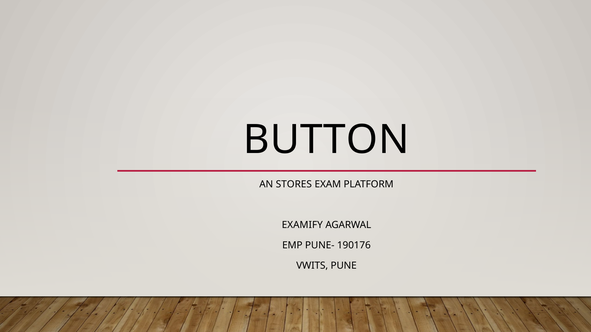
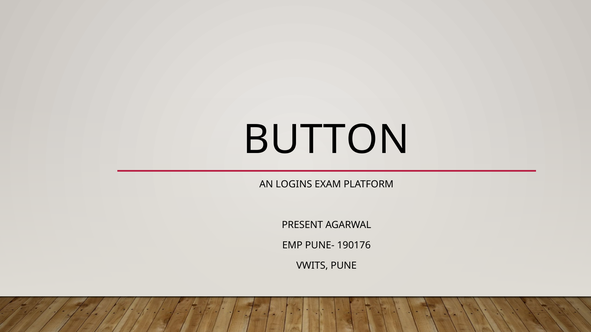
STORES: STORES -> LOGINS
EXAMIFY: EXAMIFY -> PRESENT
